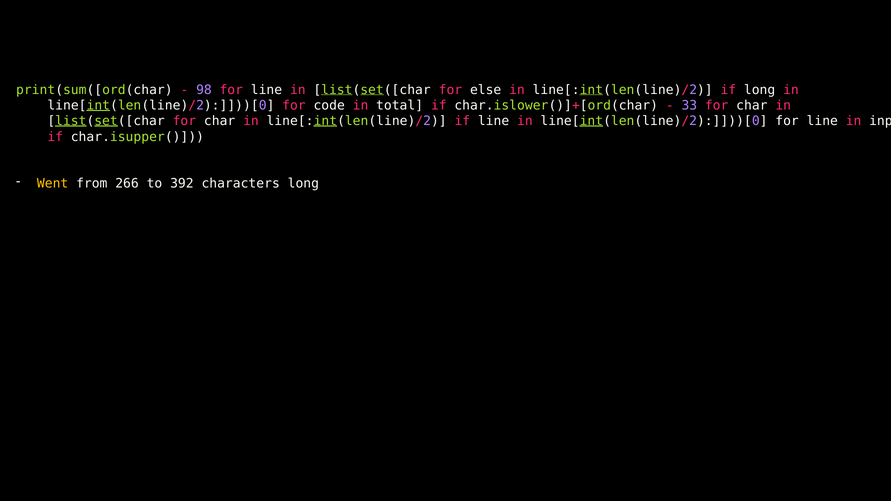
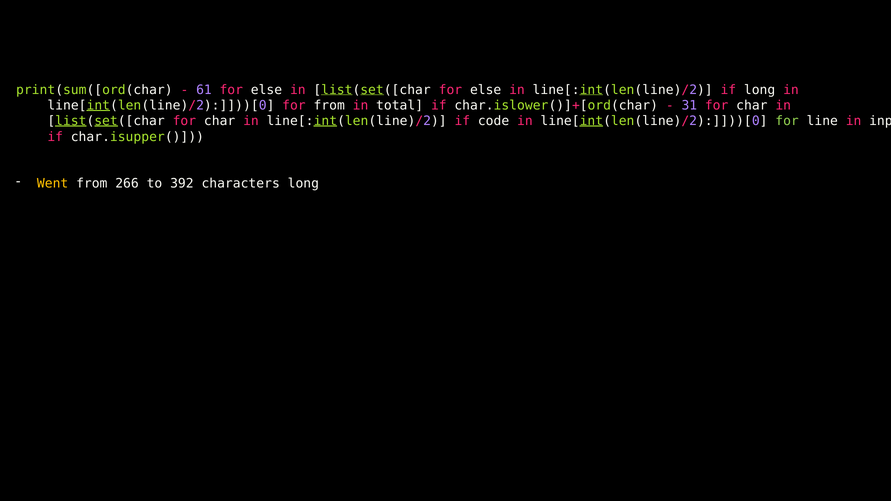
98: 98 -> 61
line at (266, 90): line -> else
for code: code -> from
33: 33 -> 31
if line: line -> code
for at (787, 121) colour: white -> light green
